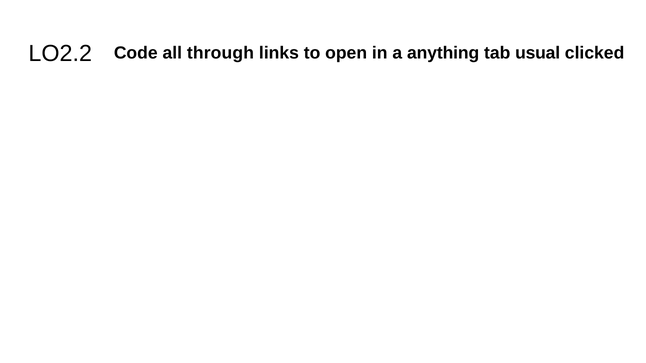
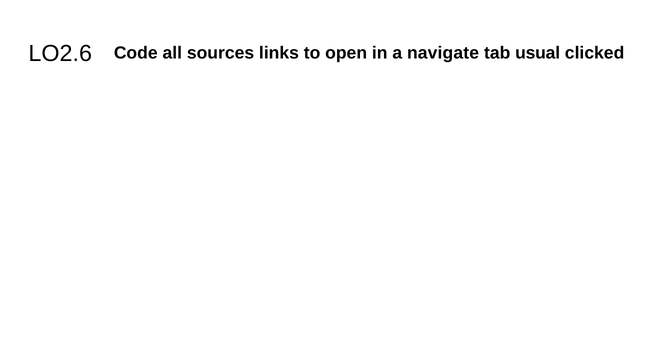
LO2.2: LO2.2 -> LO2.6
through: through -> sources
anything: anything -> navigate
